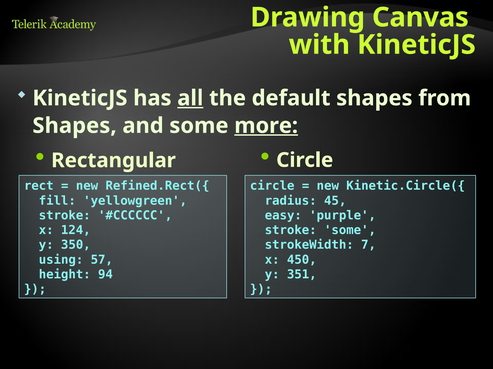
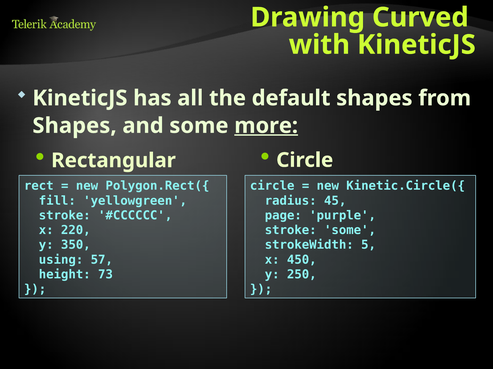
Canvas: Canvas -> Curved
all underline: present -> none
Refined.Rect({: Refined.Rect({ -> Polygon.Rect({
easy: easy -> page
124: 124 -> 220
7: 7 -> 5
94: 94 -> 73
351: 351 -> 250
